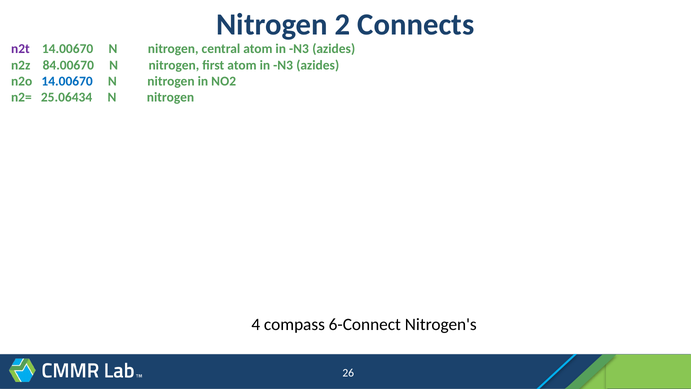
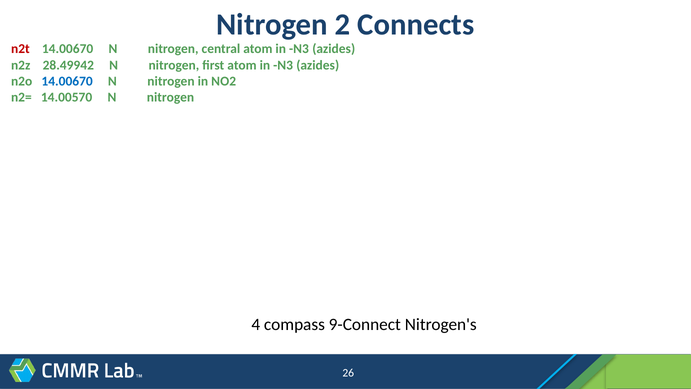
n2t colour: purple -> red
84.00670: 84.00670 -> 28.49942
25.06434: 25.06434 -> 14.00570
6-Connect: 6-Connect -> 9-Connect
